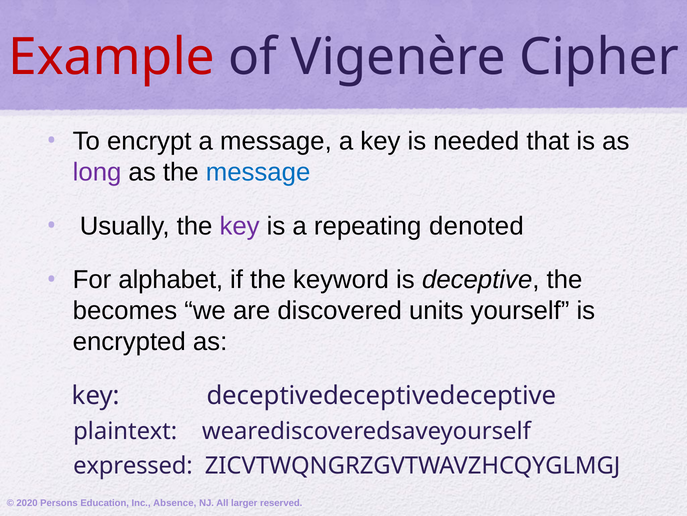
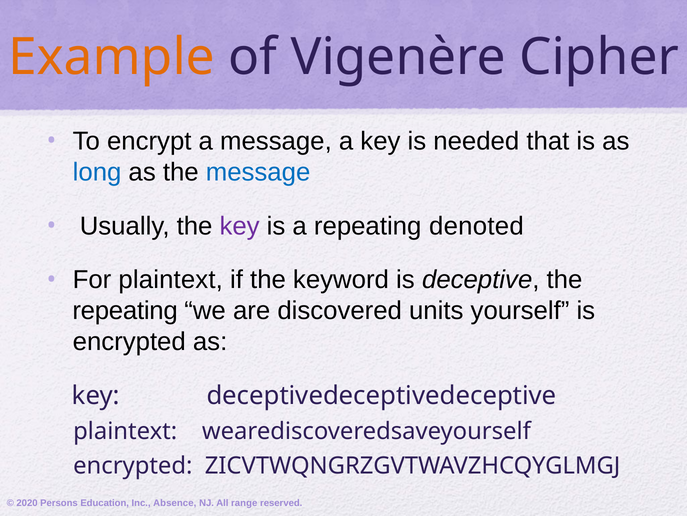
Example colour: red -> orange
long colour: purple -> blue
For alphabet: alphabet -> plaintext
becomes at (125, 311): becomes -> repeating
expressed at (133, 465): expressed -> encrypted
larger: larger -> range
